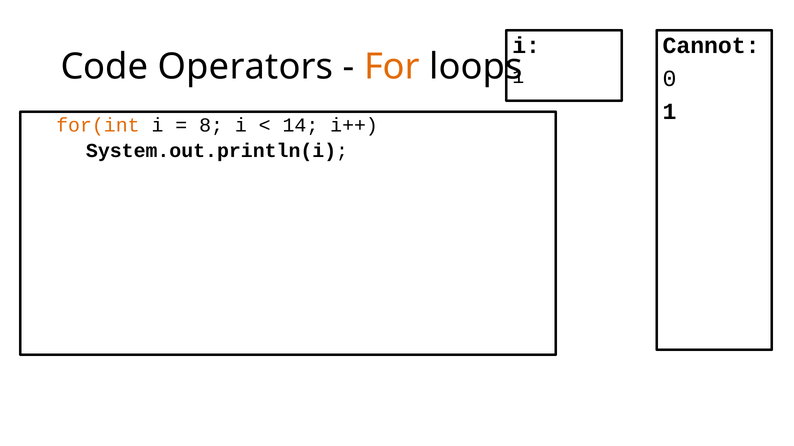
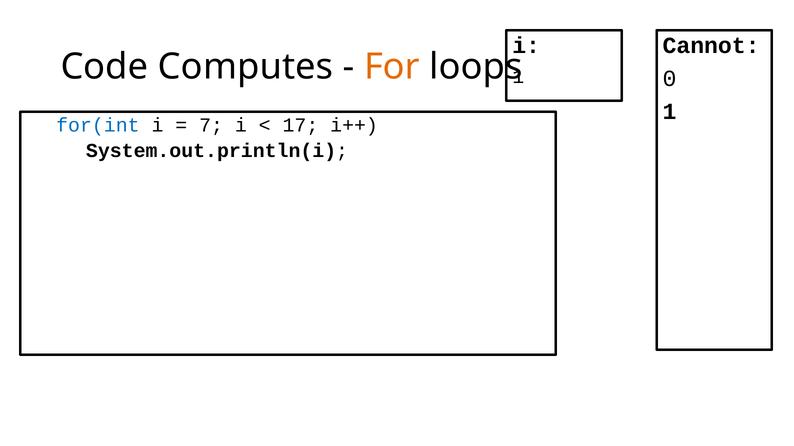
Operators: Operators -> Computes
for(int colour: orange -> blue
8: 8 -> 7
14: 14 -> 17
